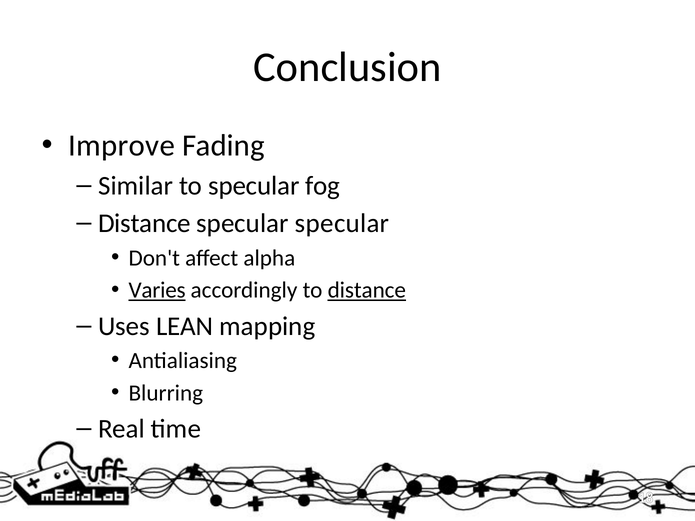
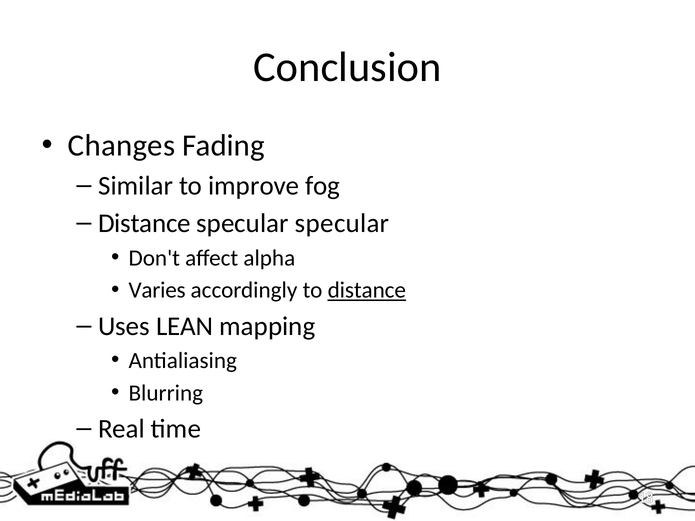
Improve: Improve -> Changes
to specular: specular -> improve
Varies underline: present -> none
